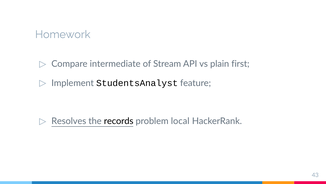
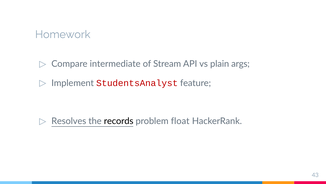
first: first -> args
StudentsAnalyst colour: black -> red
local: local -> float
